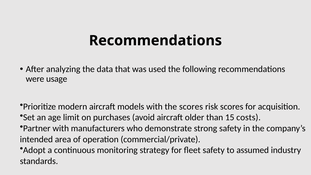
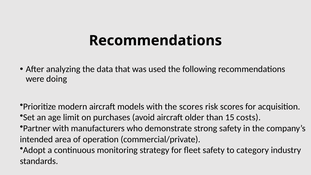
usage: usage -> doing
assumed: assumed -> category
